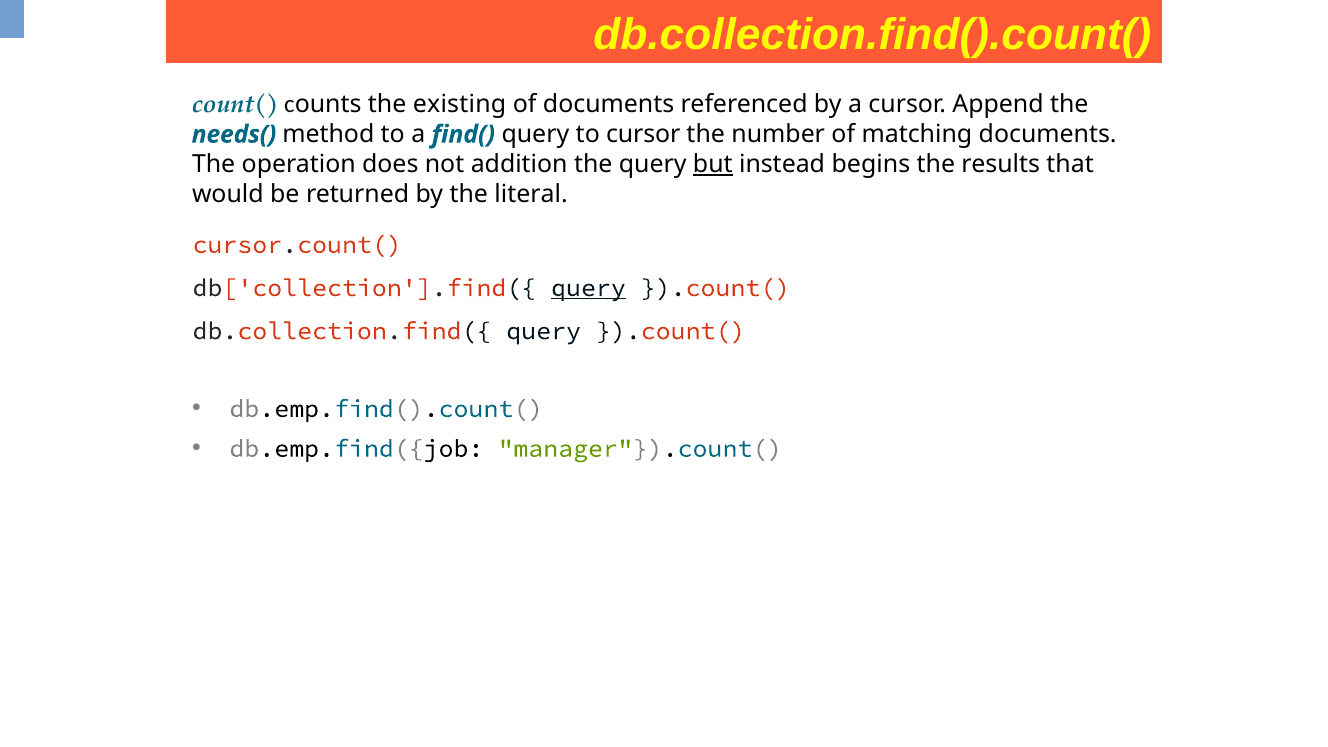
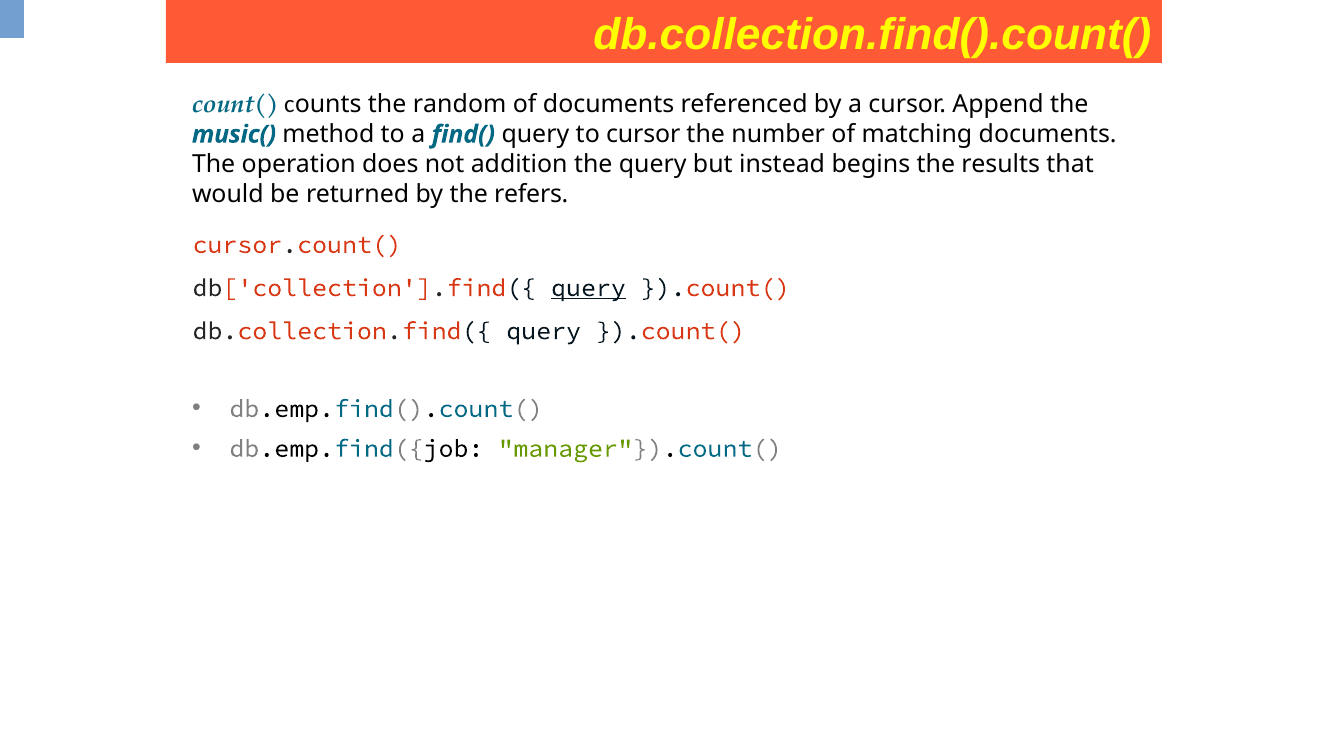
existing: existing -> random
needs(: needs( -> music(
but underline: present -> none
literal: literal -> refers
